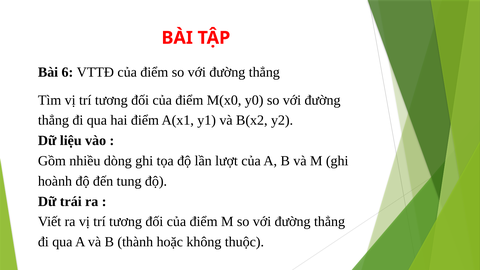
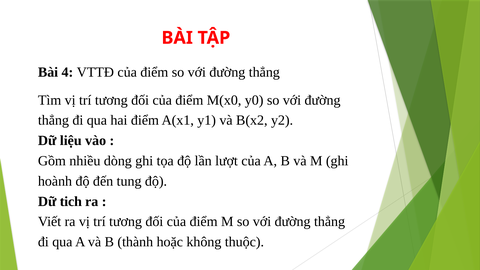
6: 6 -> 4
trái: trái -> tich
